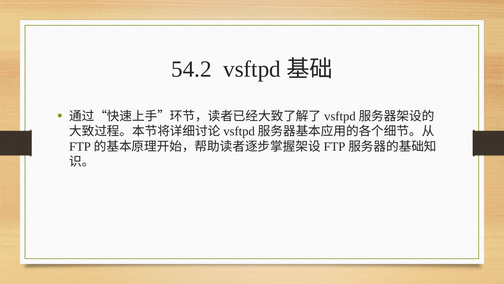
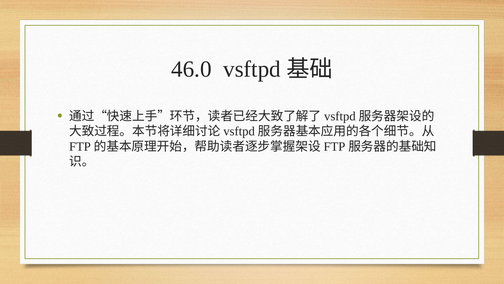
54.2: 54.2 -> 46.0
